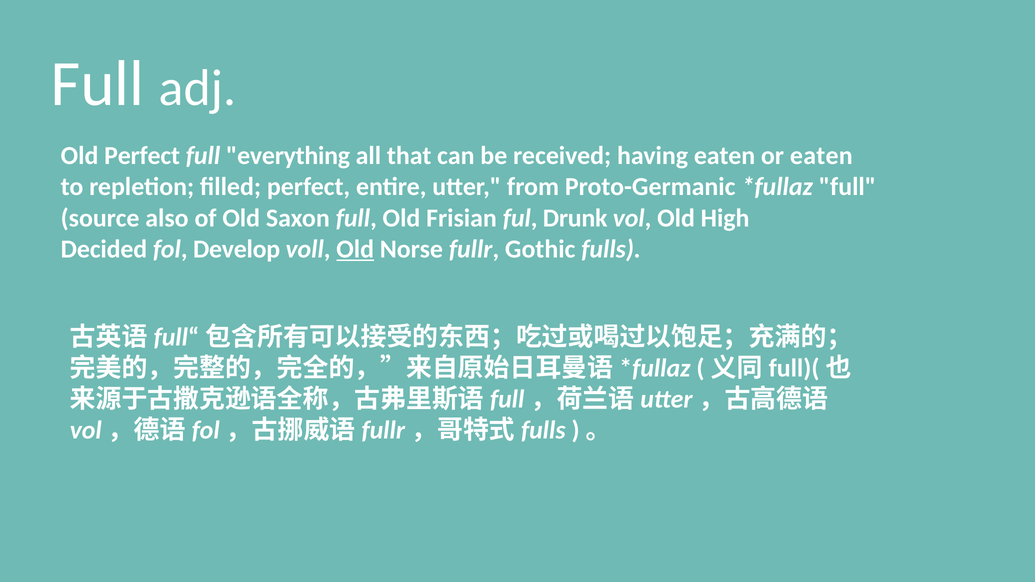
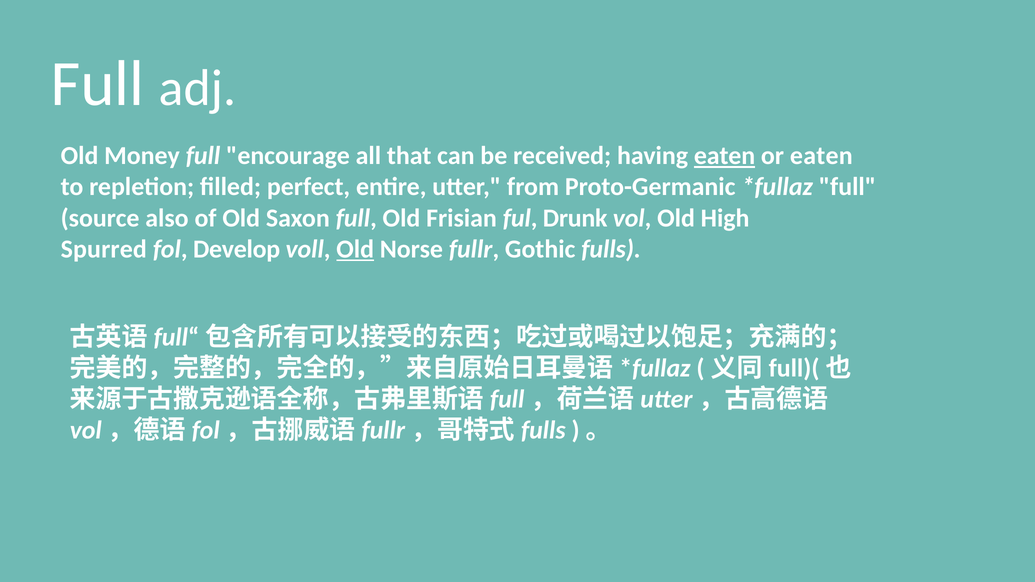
Old Perfect: Perfect -> Money
everything: everything -> encourage
eaten at (725, 156) underline: none -> present
Decided: Decided -> Spurred
